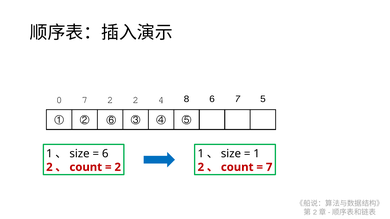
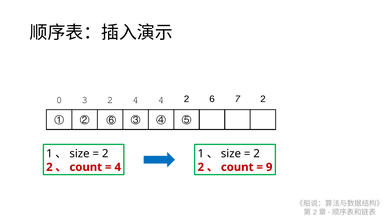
0 7: 7 -> 3
2 2: 2 -> 4
4 8: 8 -> 2
7 5: 5 -> 2
6 at (105, 154): 6 -> 2
1 at (257, 154): 1 -> 2
2 at (118, 167): 2 -> 4
7 at (269, 167): 7 -> 9
